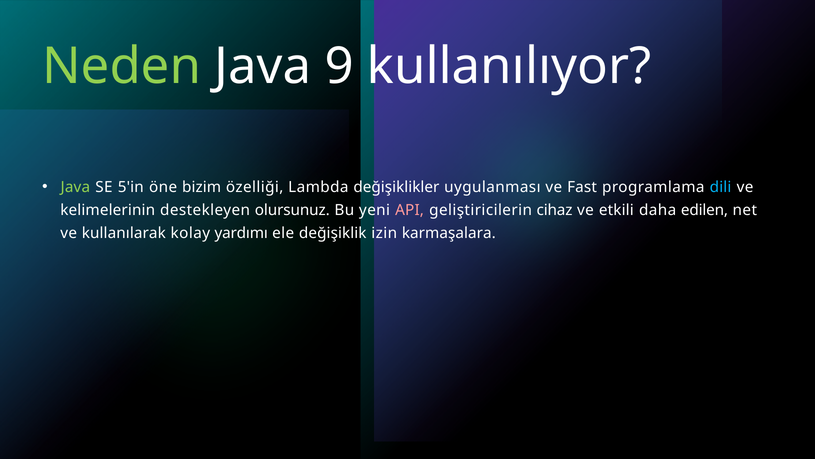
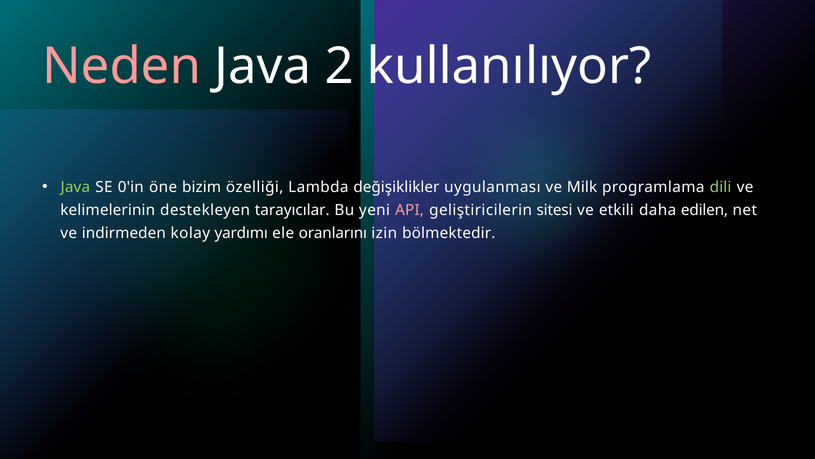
Neden colour: light green -> pink
9: 9 -> 2
5'in: 5'in -> 0'in
Fast: Fast -> Milk
dili colour: light blue -> light green
olursunuz: olursunuz -> tarayıcılar
cihaz: cihaz -> sitesi
kullanılarak: kullanılarak -> indirmeden
değişiklik: değişiklik -> oranlarını
karmaşalara: karmaşalara -> bölmektedir
